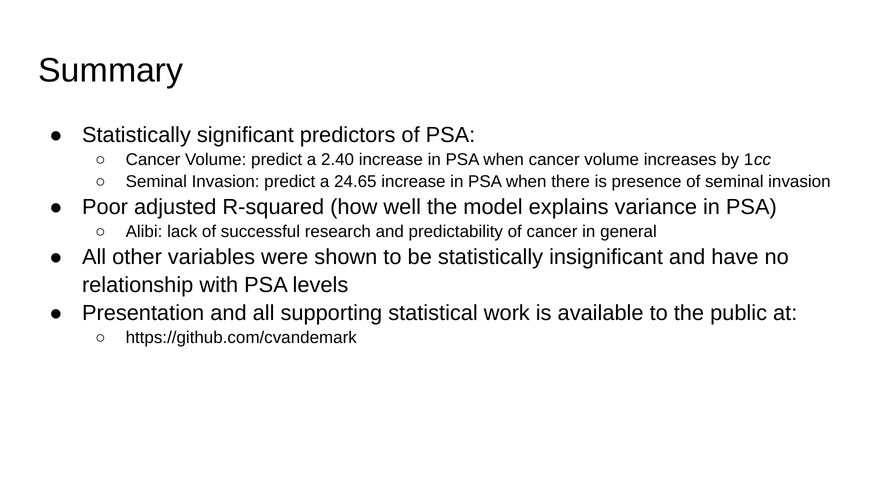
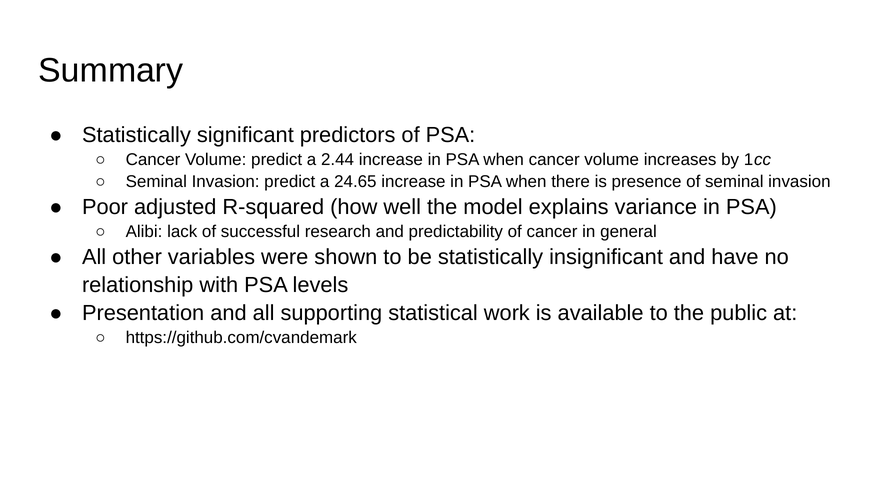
2.40: 2.40 -> 2.44
